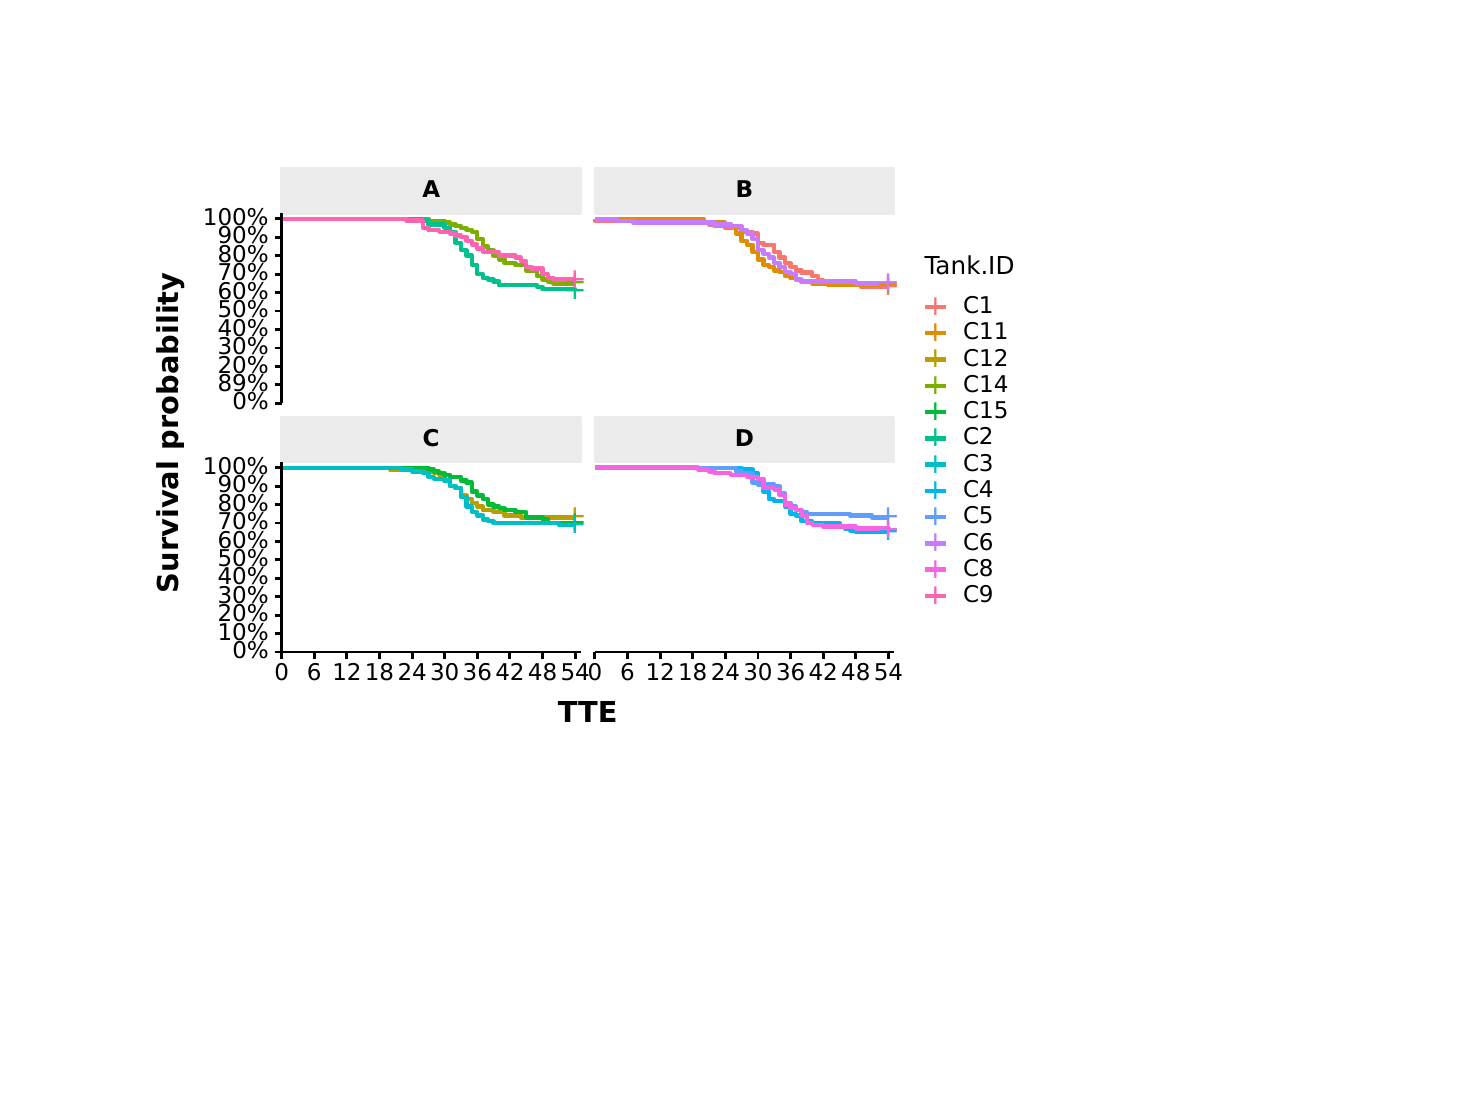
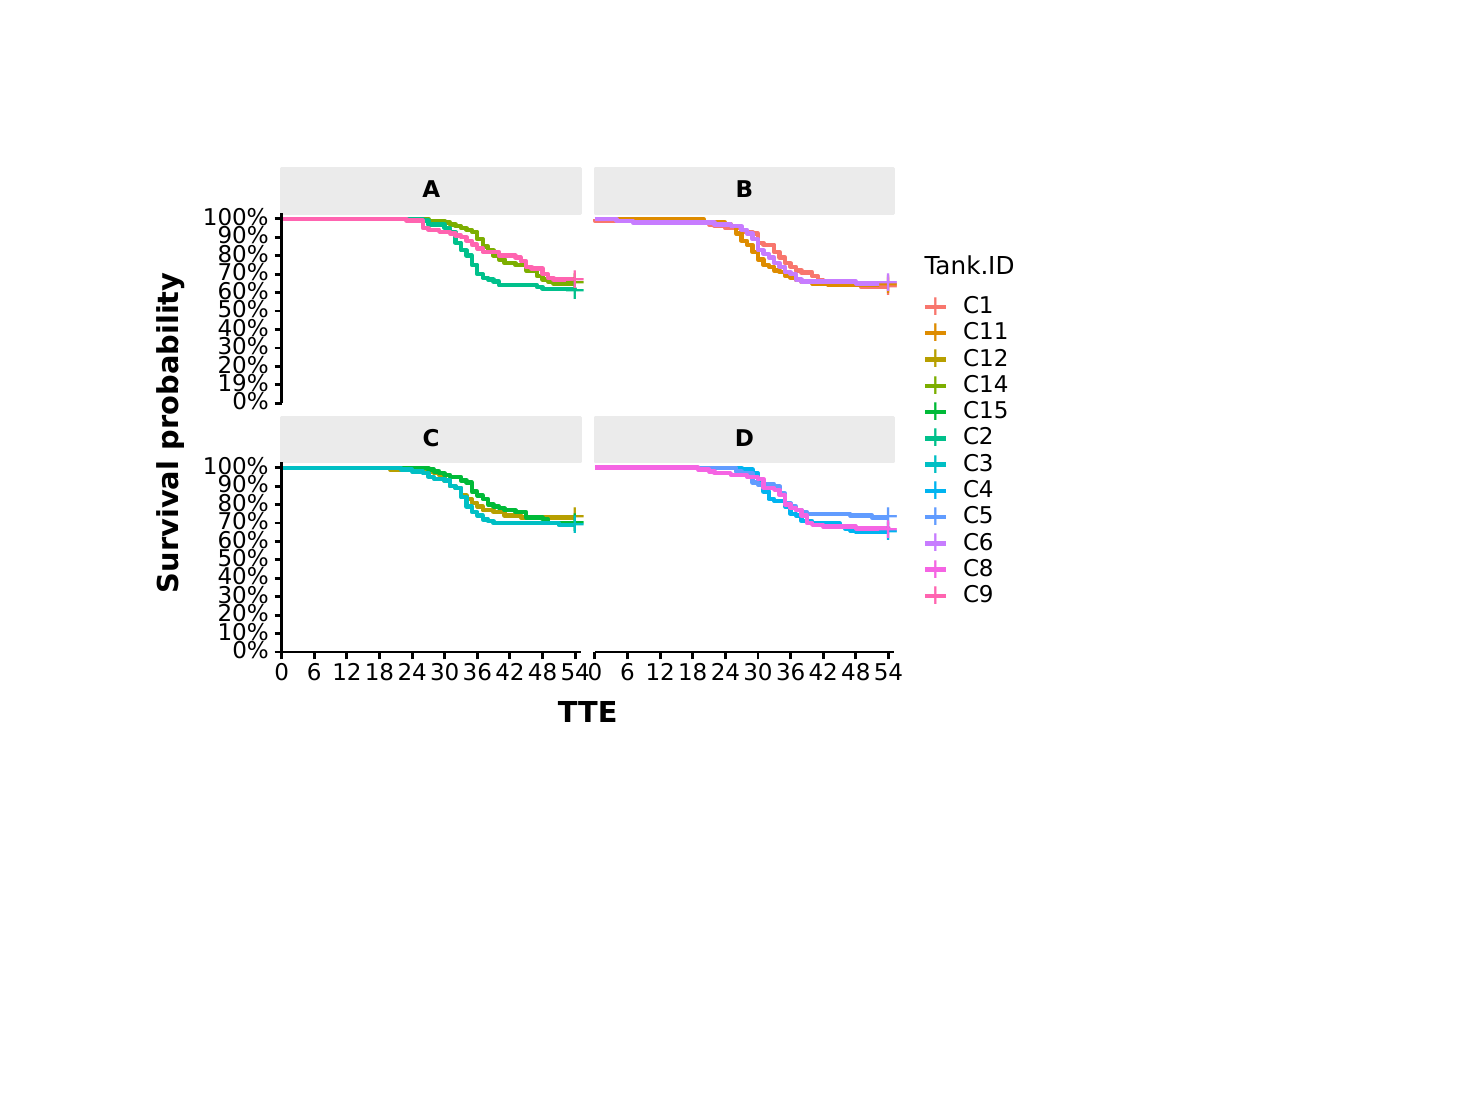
89%: 89% -> 19%
